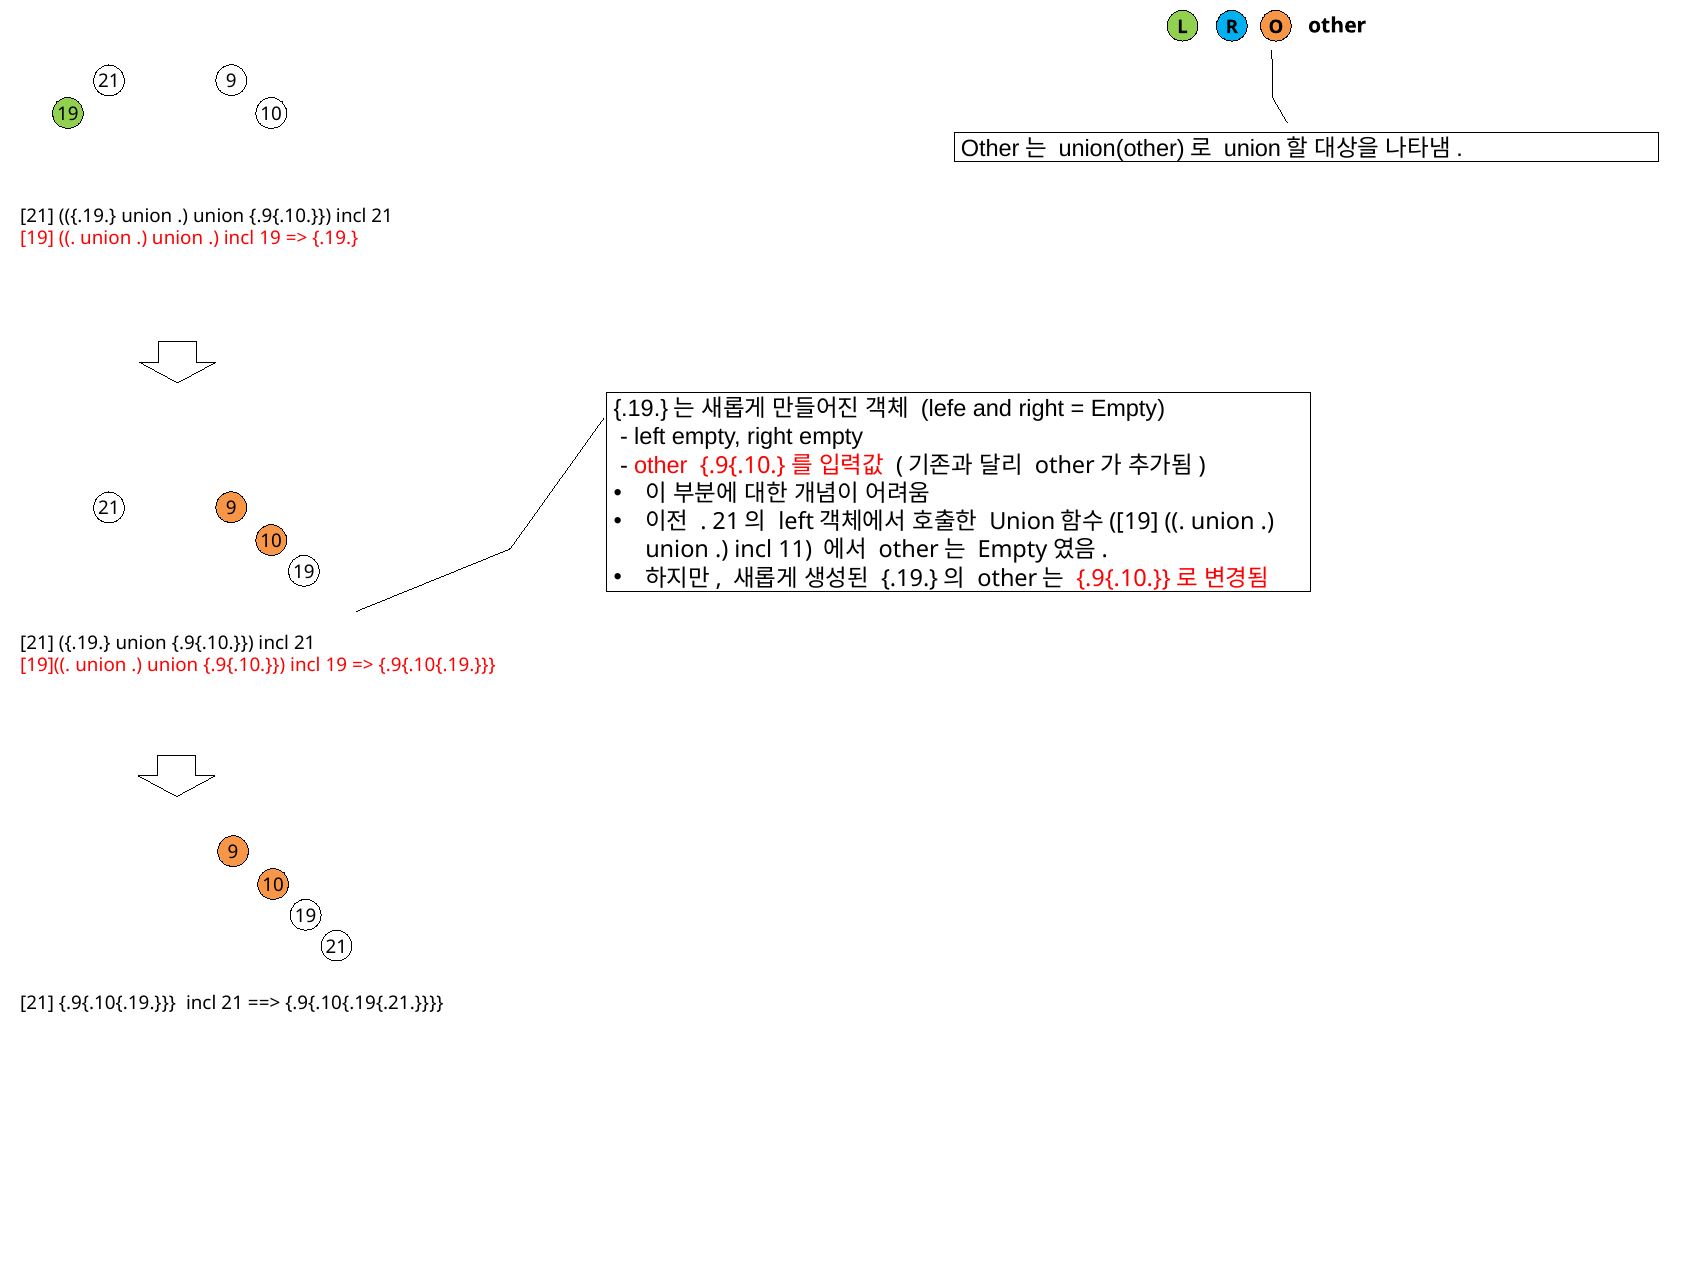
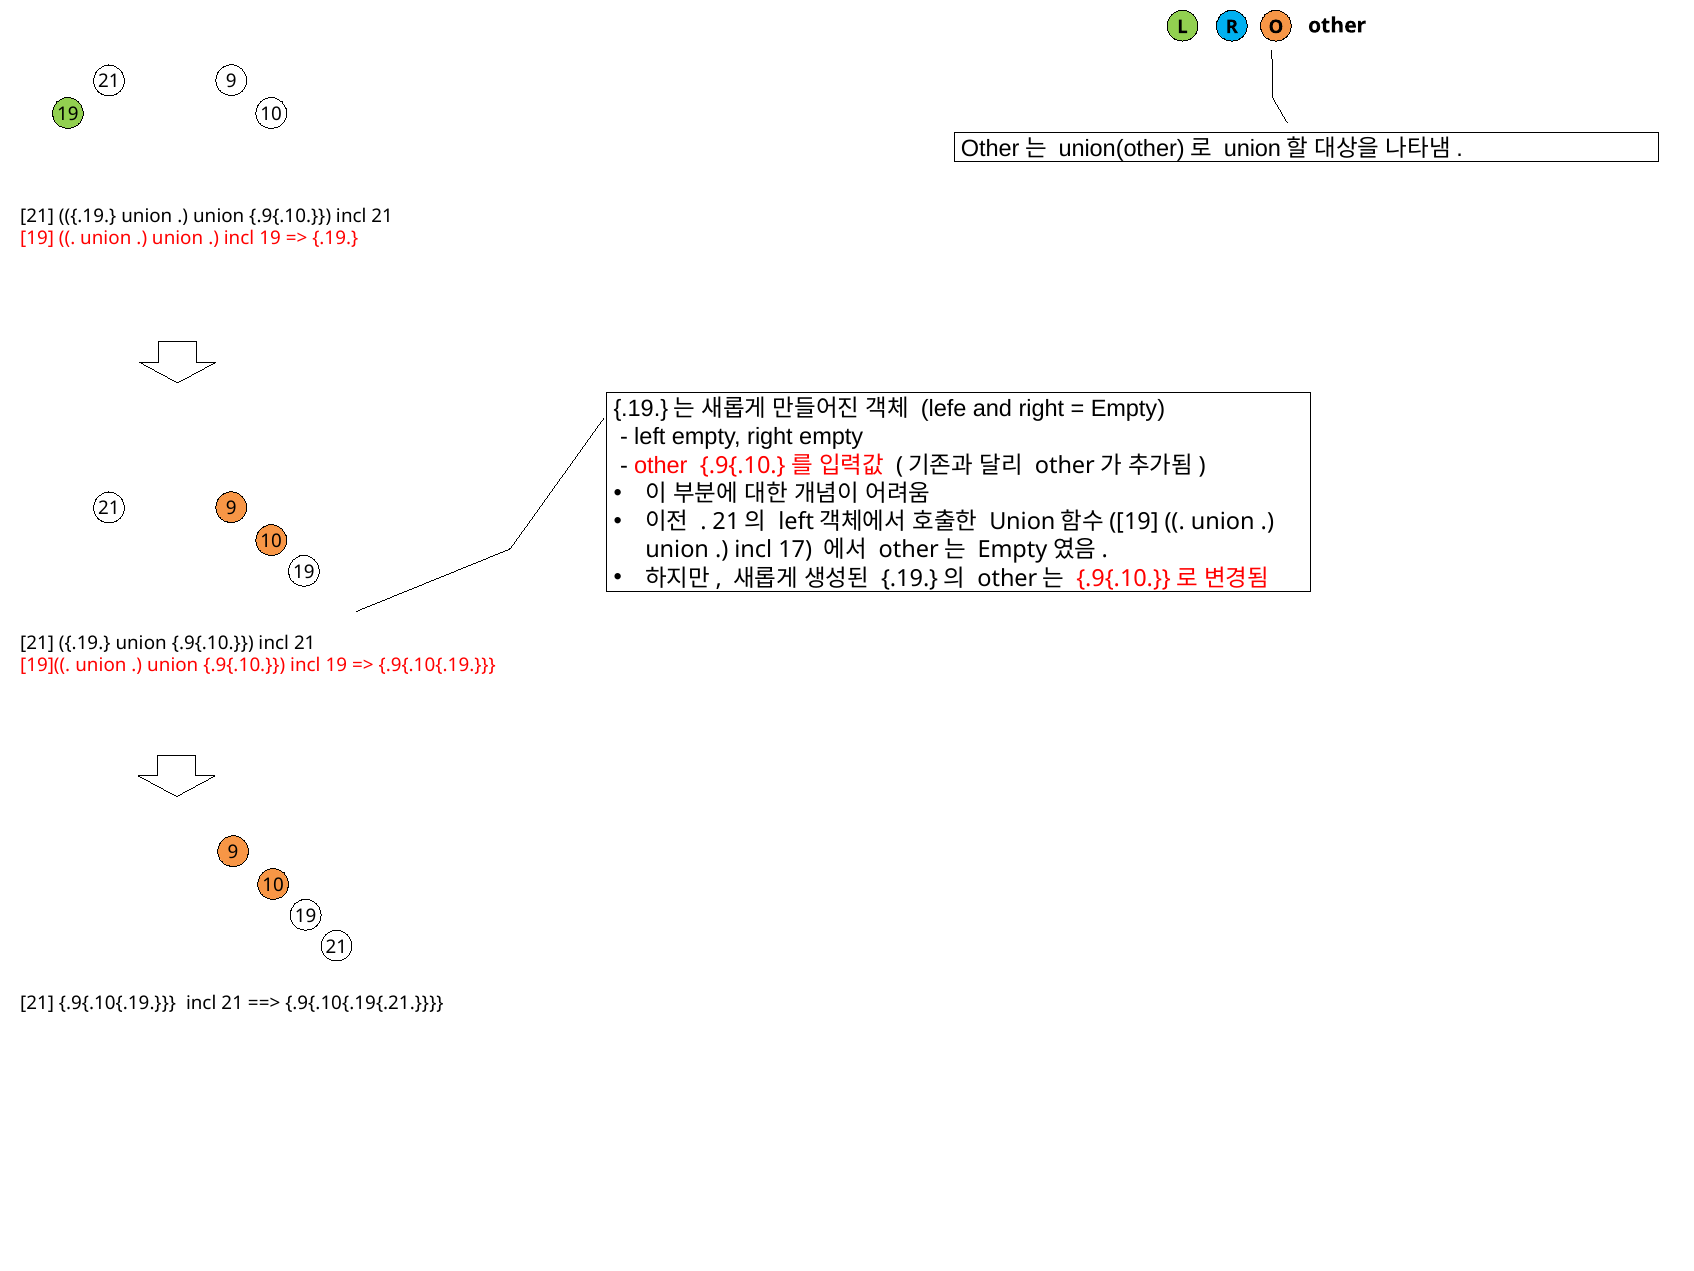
11: 11 -> 17
